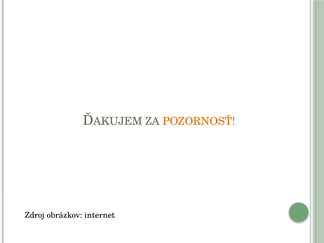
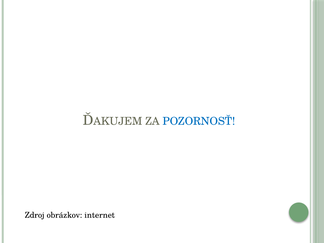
POZORNOSŤ colour: orange -> blue
